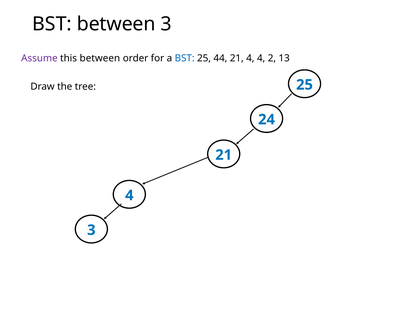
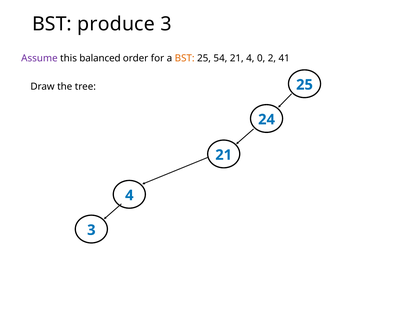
BST between: between -> produce
this between: between -> balanced
BST at (185, 58) colour: blue -> orange
44: 44 -> 54
4 4: 4 -> 0
13: 13 -> 41
